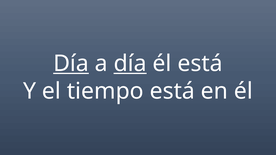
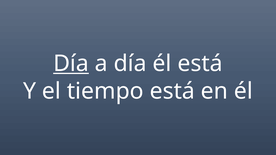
día at (130, 64) underline: present -> none
